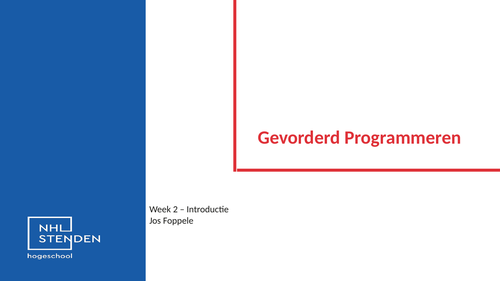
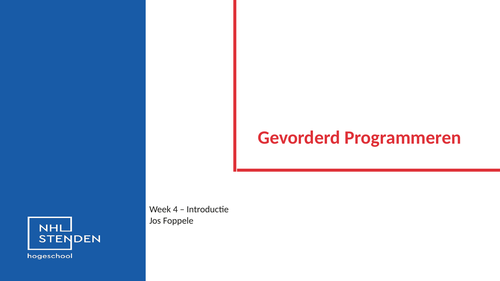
2: 2 -> 4
